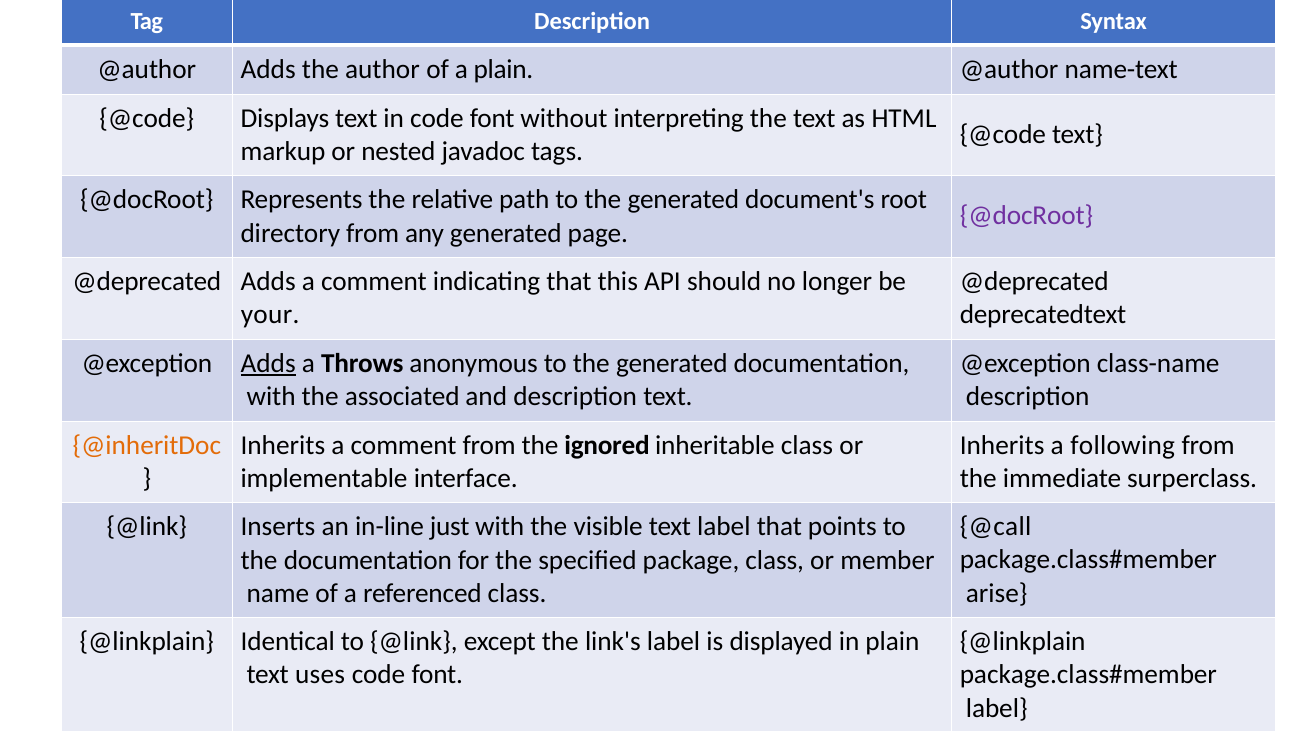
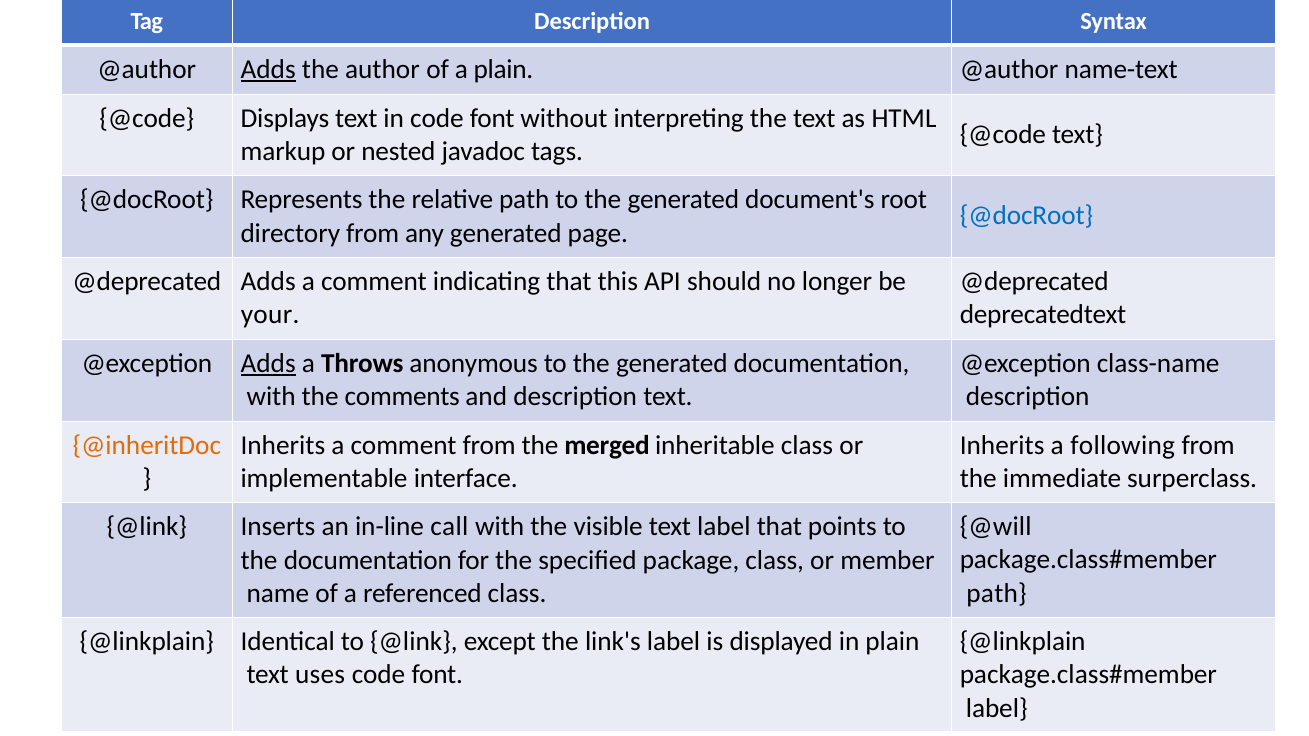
Adds at (268, 69) underline: none -> present
@docRoot at (1027, 216) colour: purple -> blue
associated: associated -> comments
ignored: ignored -> merged
@call: @call -> @will
just: just -> call
arise at (997, 594): arise -> path
